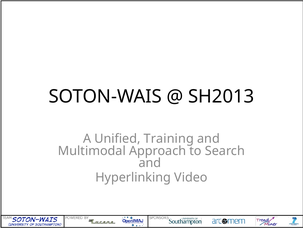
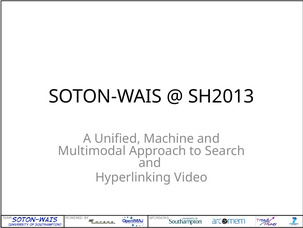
Training: Training -> Machine
